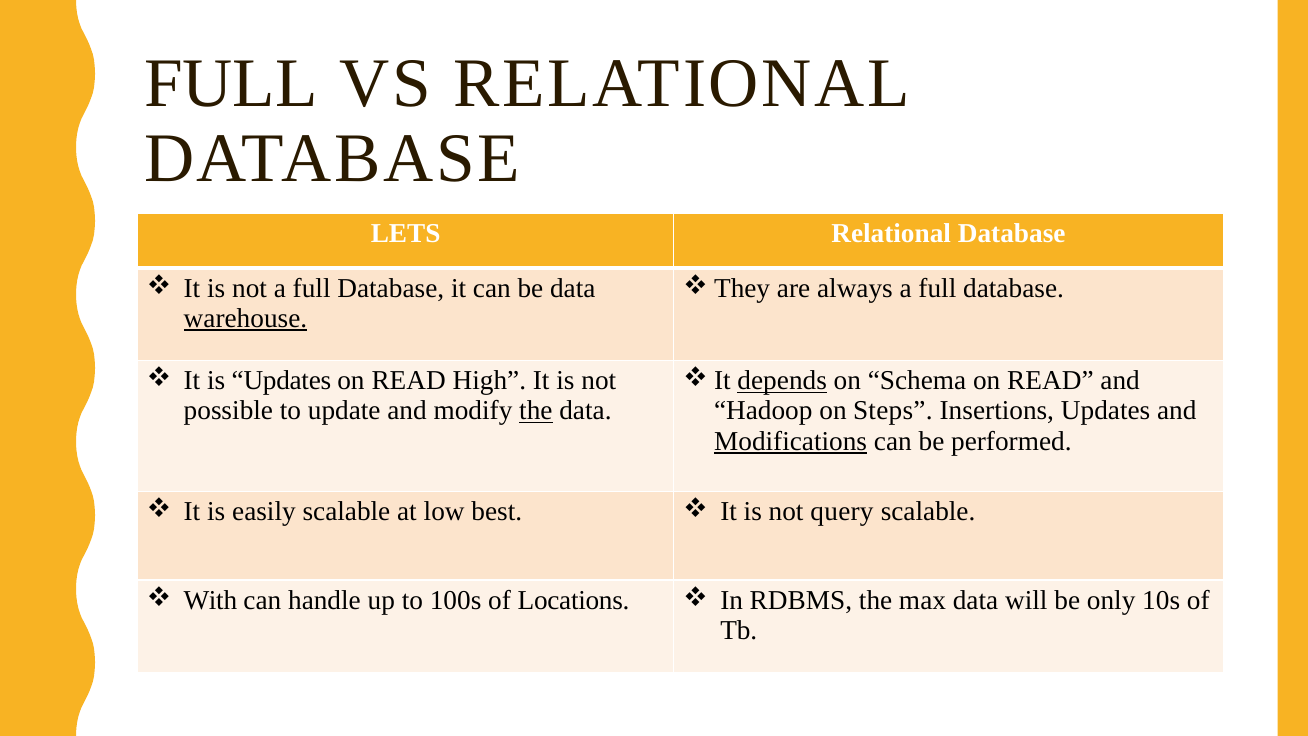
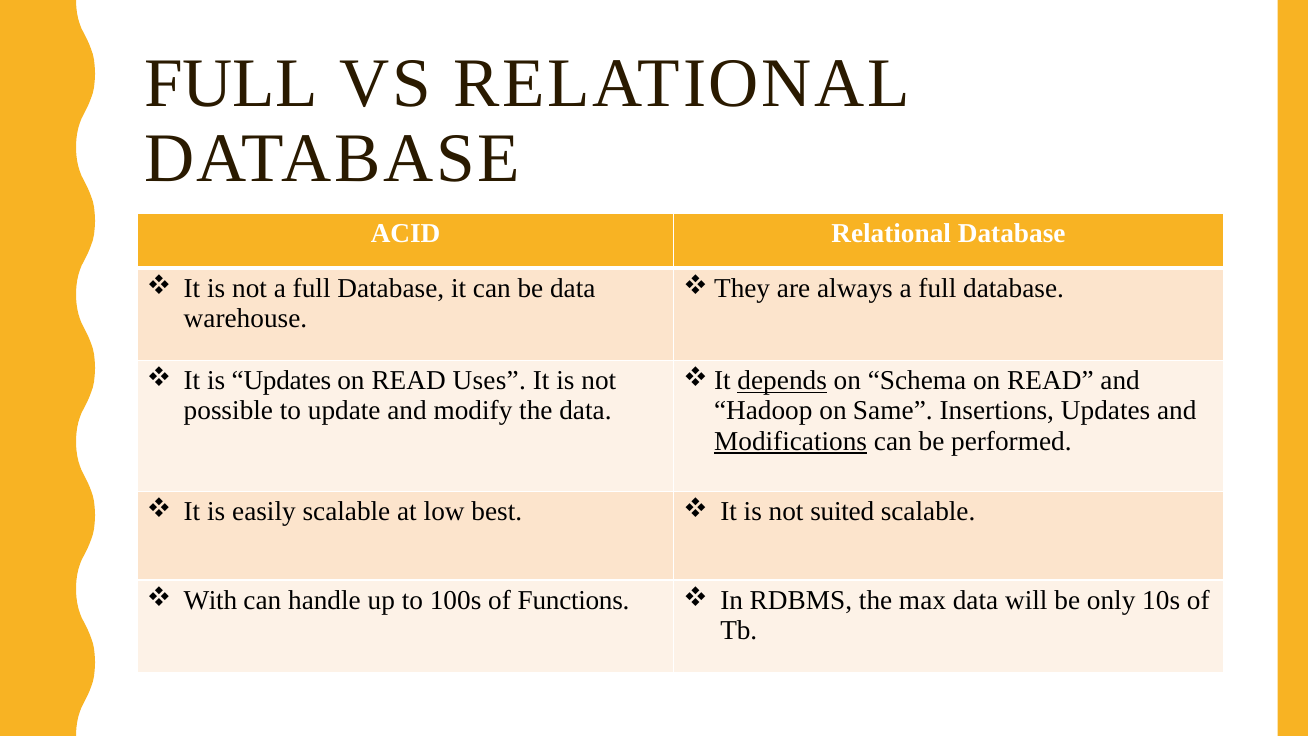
LETS: LETS -> ACID
warehouse underline: present -> none
High: High -> Uses
the at (536, 411) underline: present -> none
Steps: Steps -> Same
query: query -> suited
Locations: Locations -> Functions
